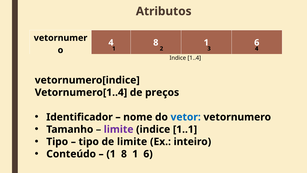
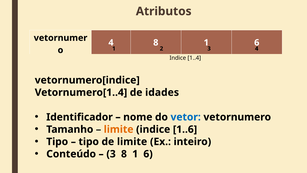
preços: preços -> idades
limite at (119, 129) colour: purple -> orange
1..1: 1..1 -> 1..6
1 at (111, 154): 1 -> 3
